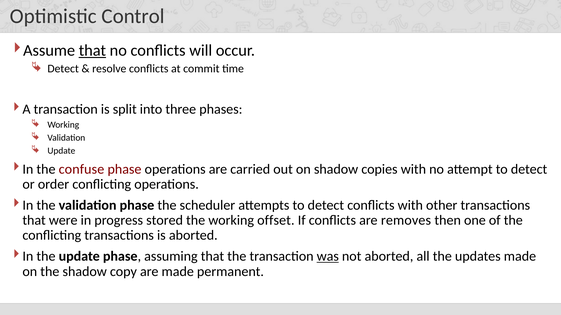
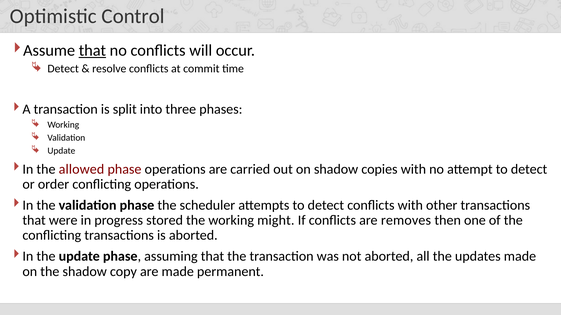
confuse: confuse -> allowed
offset: offset -> might
was underline: present -> none
